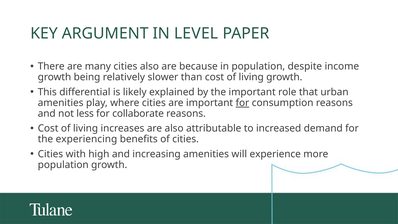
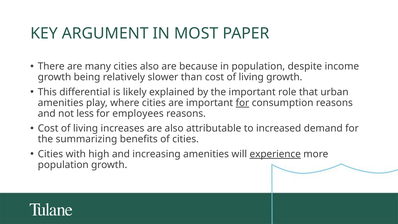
LEVEL: LEVEL -> MOST
collaborate: collaborate -> employees
experiencing: experiencing -> summarizing
experience underline: none -> present
